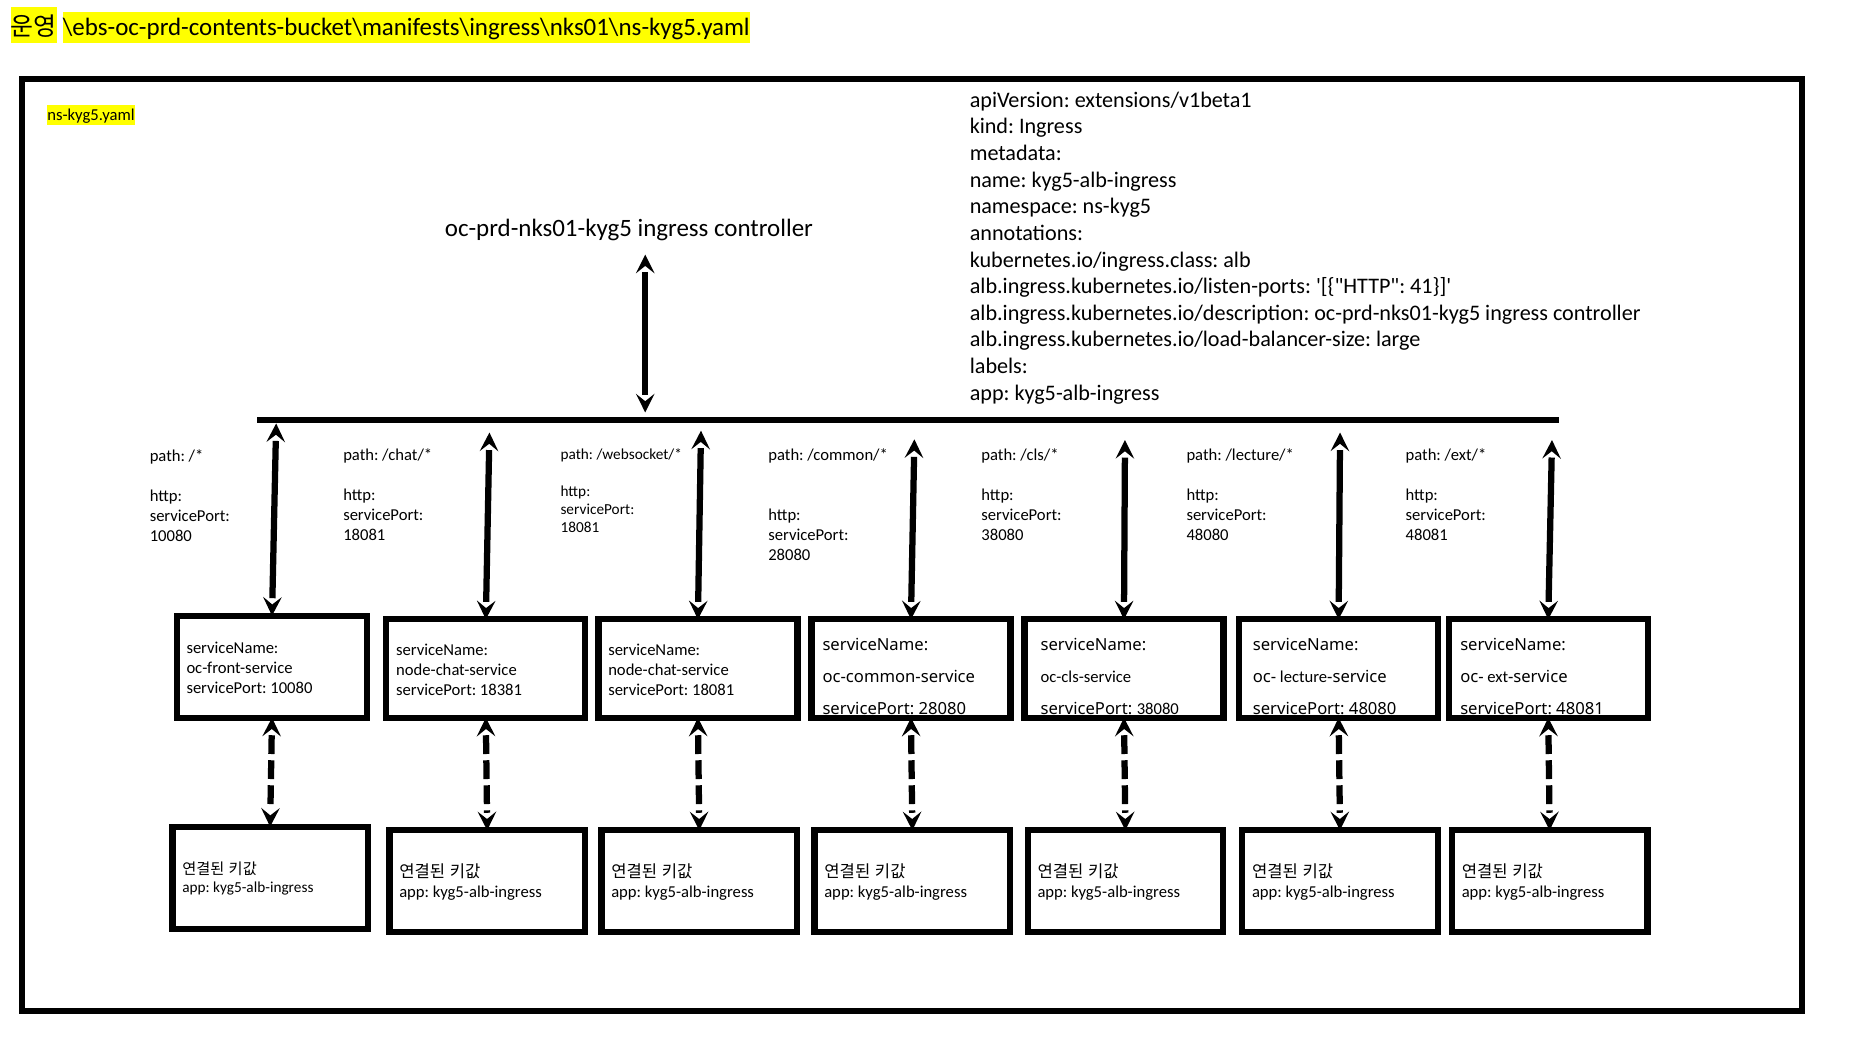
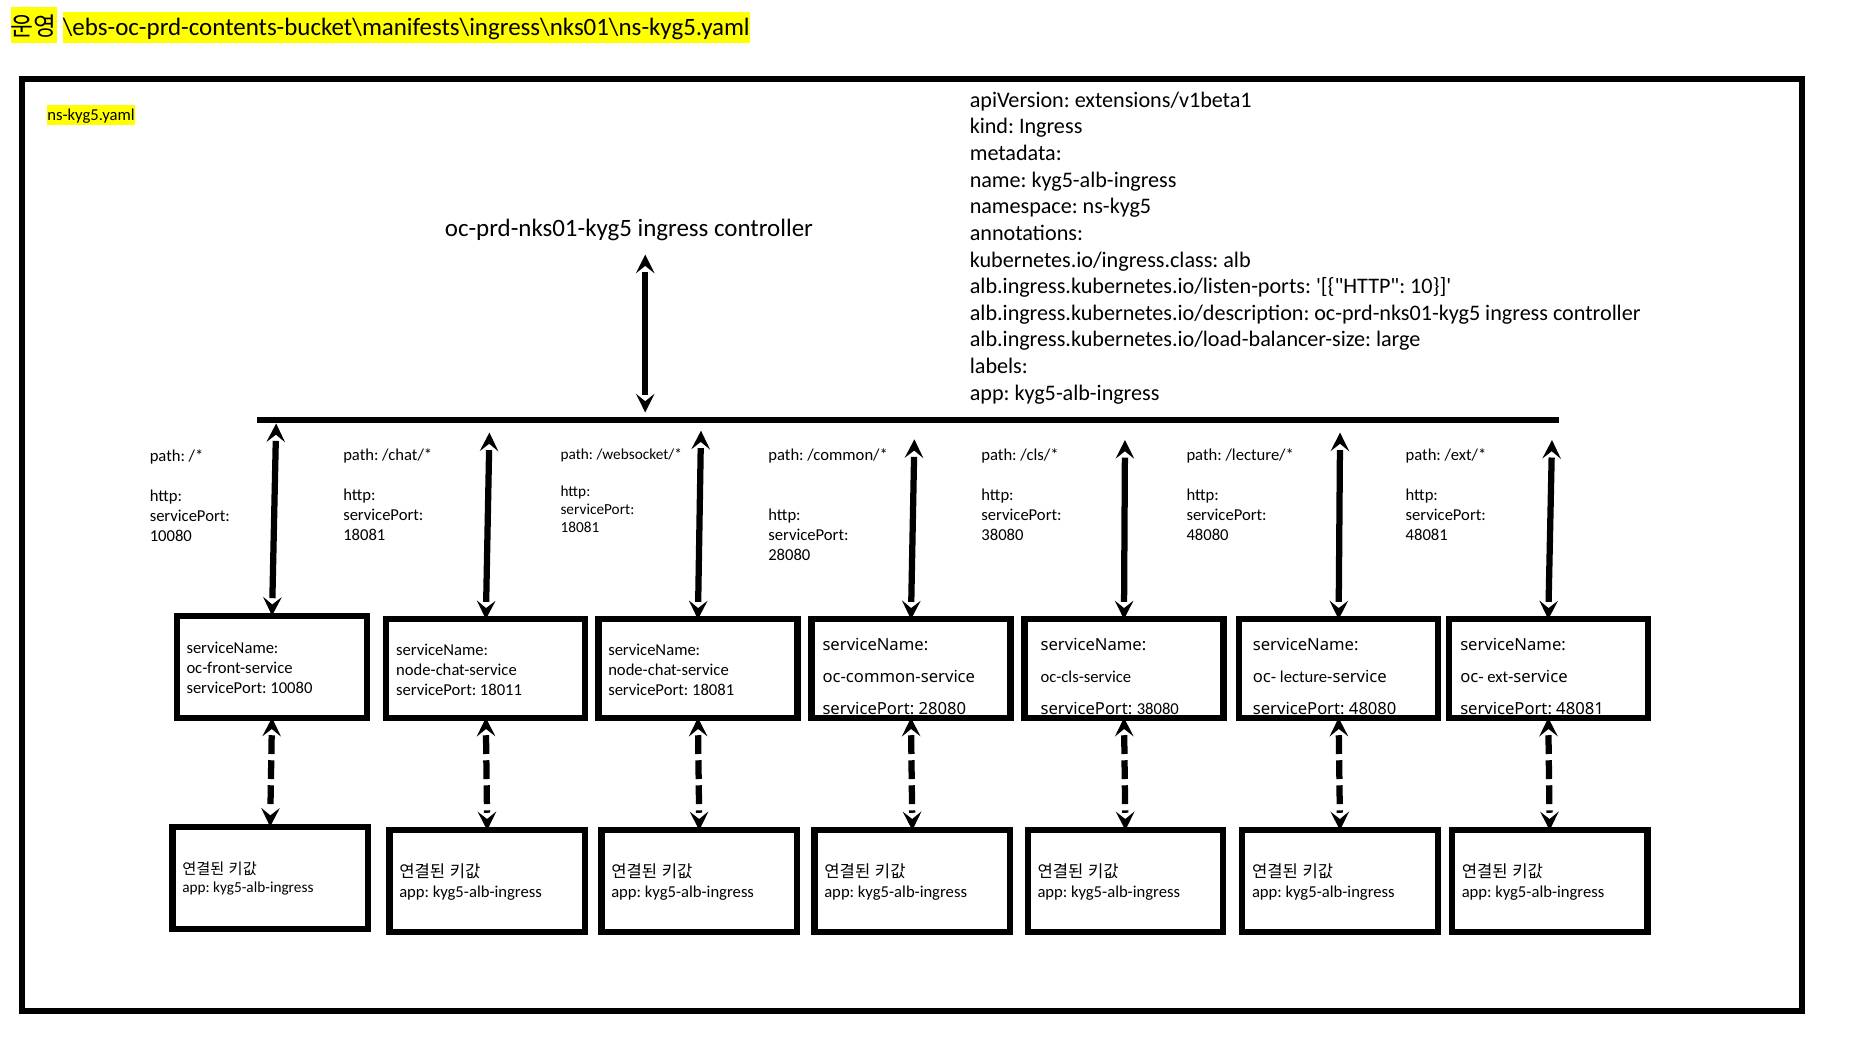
41: 41 -> 10
18381: 18381 -> 18011
